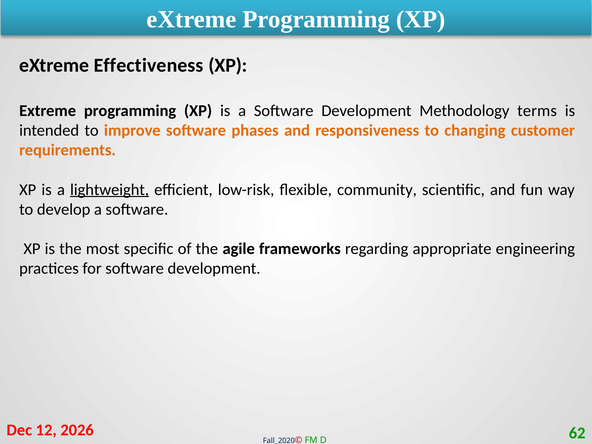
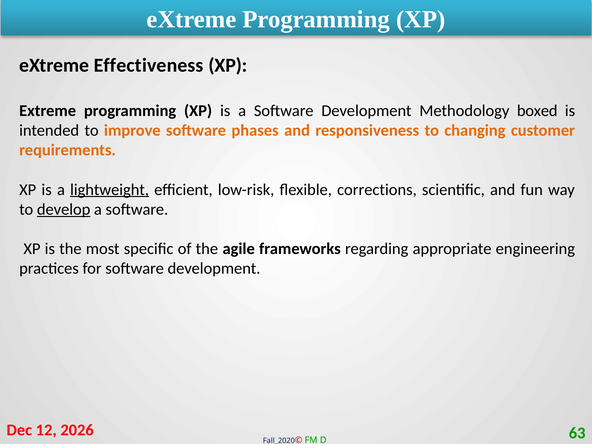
terms: terms -> boxed
community: community -> corrections
develop underline: none -> present
62: 62 -> 63
